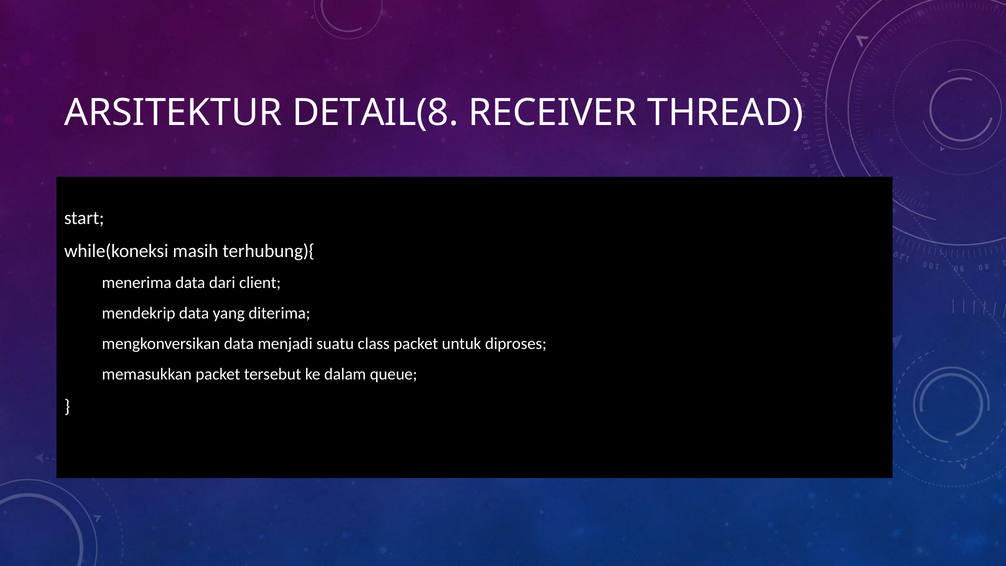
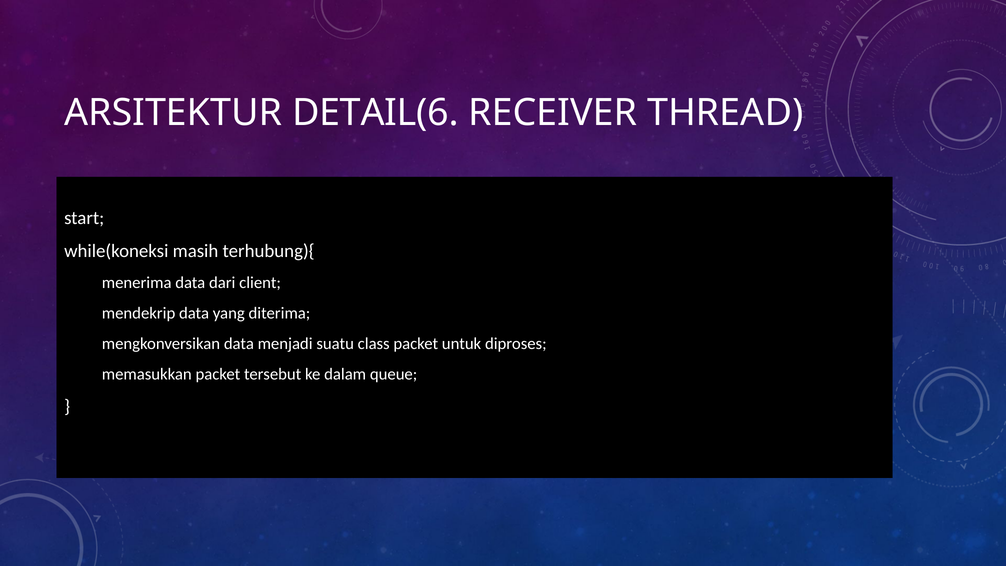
DETAIL(8: DETAIL(8 -> DETAIL(6
